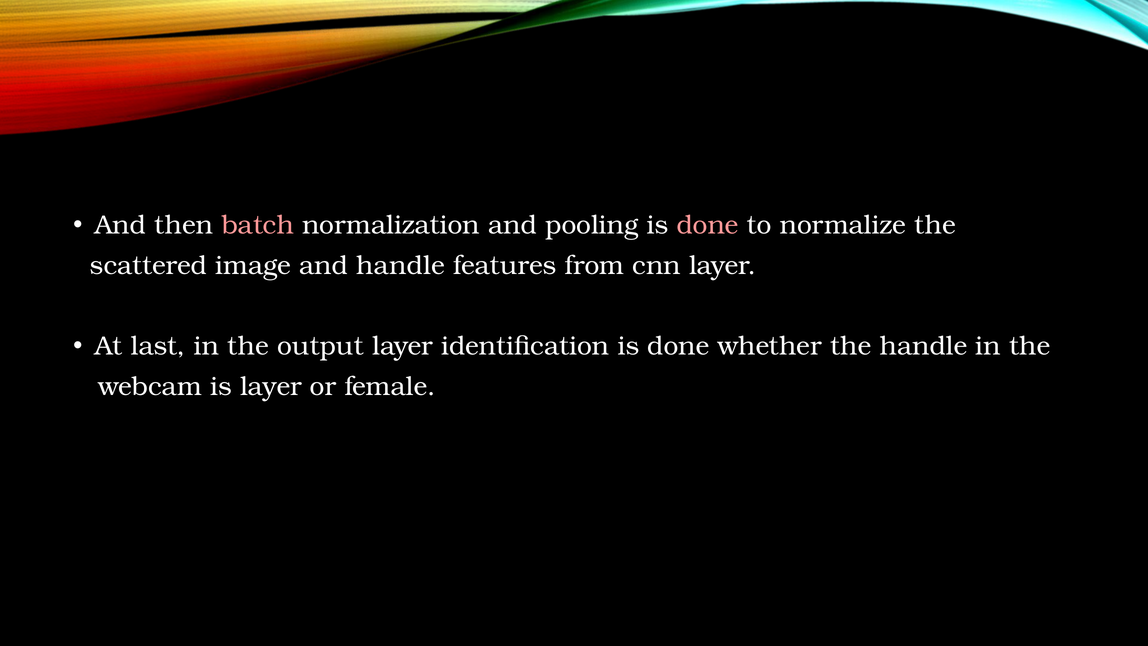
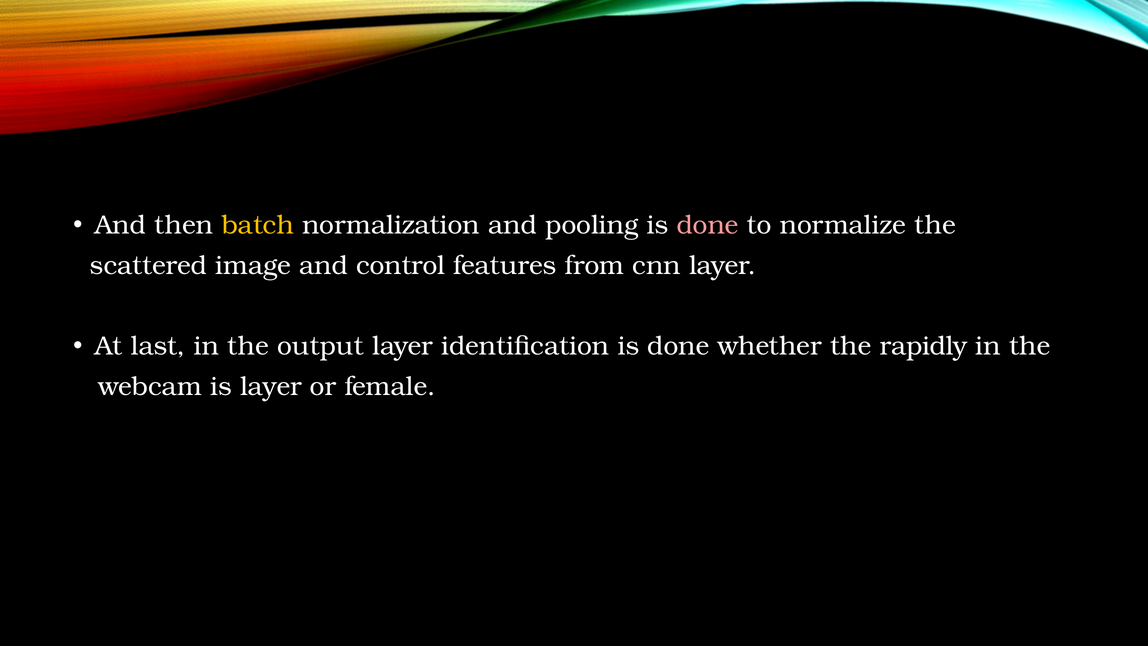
batch colour: pink -> yellow
and handle: handle -> control
the handle: handle -> rapidly
